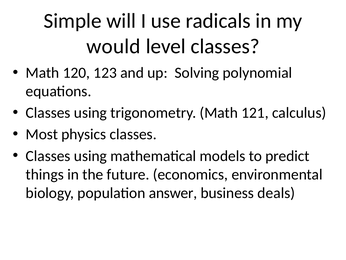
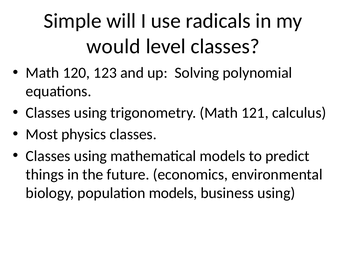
population answer: answer -> models
business deals: deals -> using
